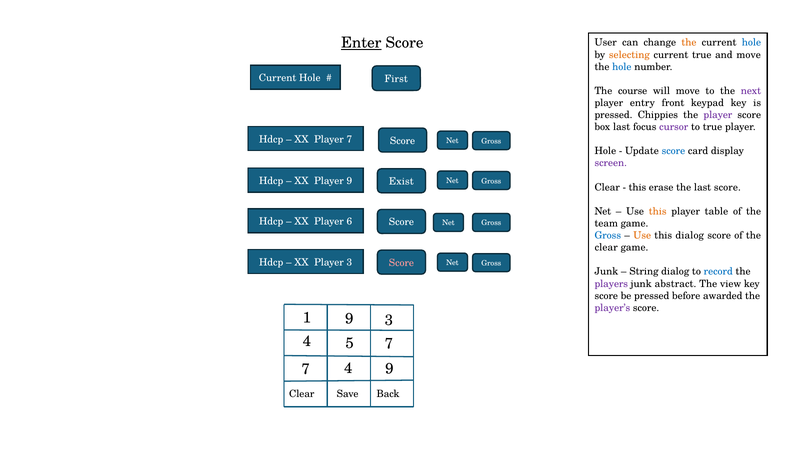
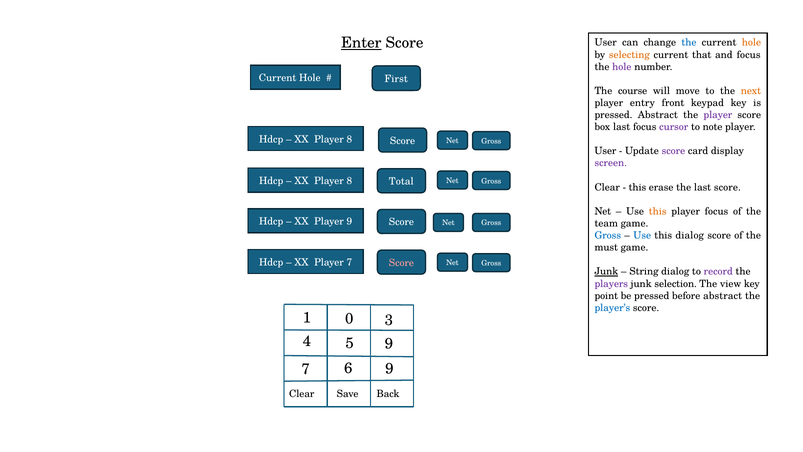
the at (689, 43) colour: orange -> blue
hole at (751, 43) colour: blue -> orange
current true: true -> that
and move: move -> focus
hole at (622, 67) colour: blue -> purple
next colour: purple -> orange
pressed Chippies: Chippies -> Abstract
to true: true -> note
7 at (349, 139): 7 -> 8
Hole at (605, 151): Hole -> User
score at (673, 151) colour: blue -> purple
9 at (349, 181): 9 -> 8
Exist: Exist -> Total
player table: table -> focus
Player 6: 6 -> 9
Use at (642, 235) colour: orange -> blue
clear at (606, 247): clear -> must
Player 3: 3 -> 7
Junk at (606, 271) underline: none -> present
record colour: blue -> purple
abstract: abstract -> selection
score at (606, 296): score -> point
before awarded: awarded -> abstract
player’s colour: purple -> blue
1 9: 9 -> 0
5 7: 7 -> 9
7 4: 4 -> 6
